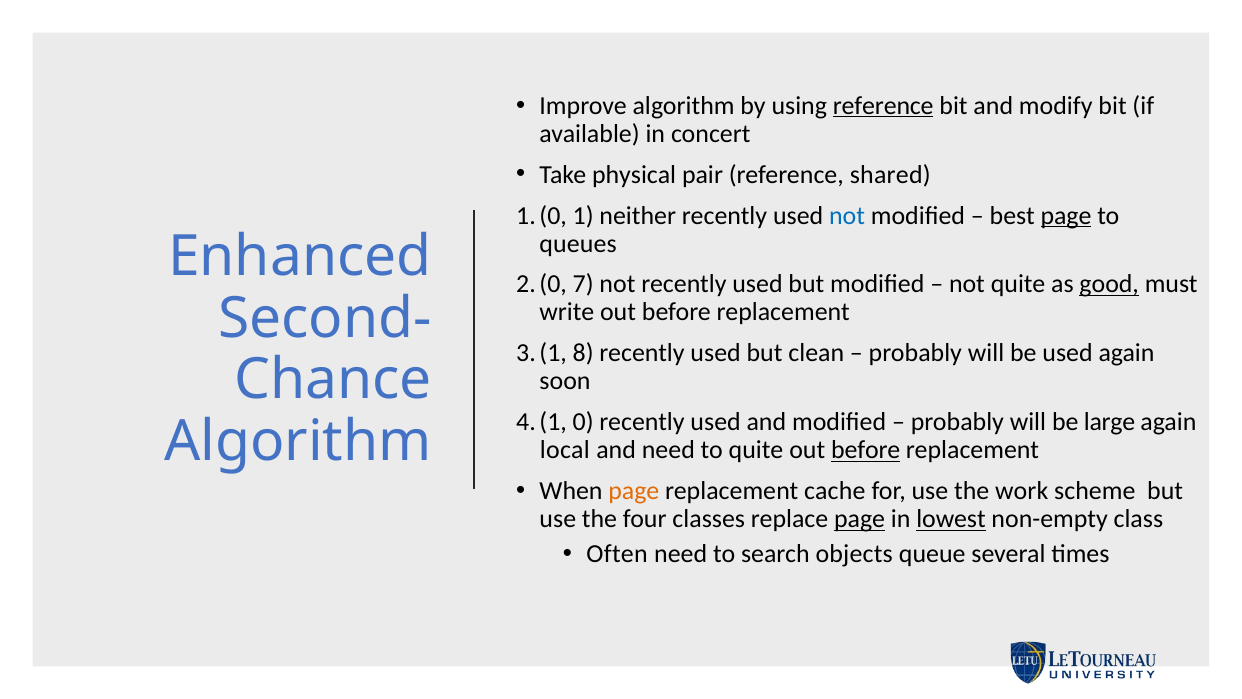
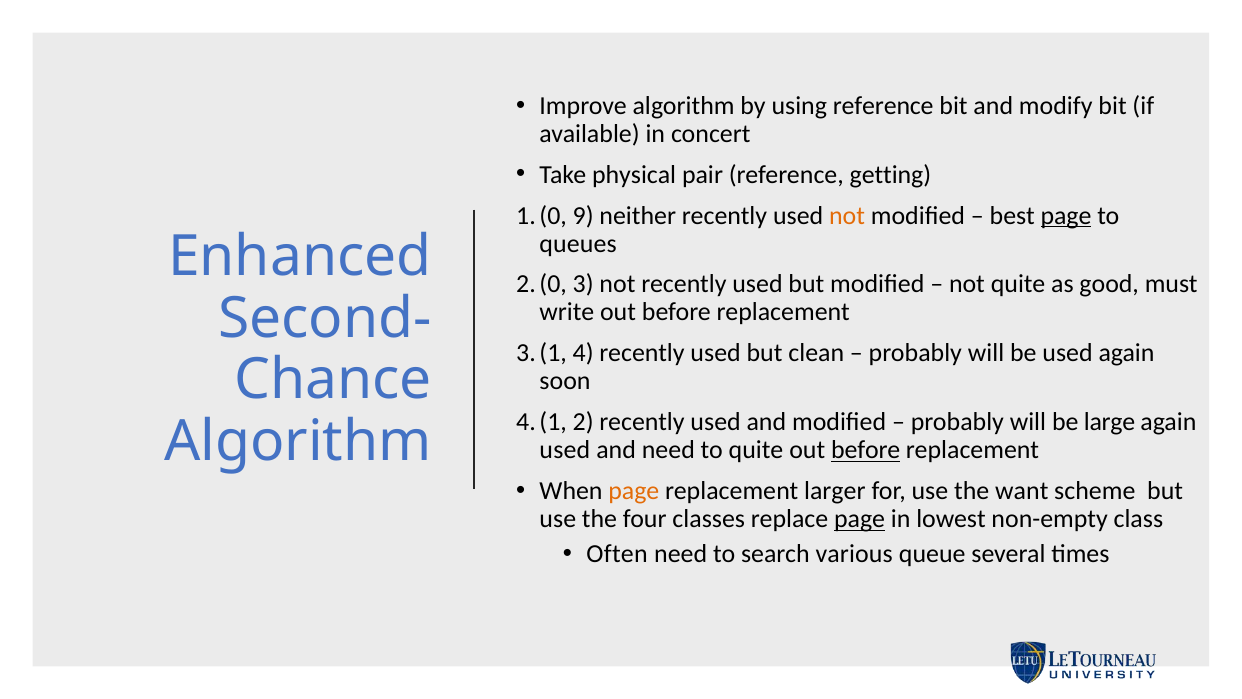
reference at (883, 106) underline: present -> none
shared: shared -> getting
1: 1 -> 9
not at (847, 215) colour: blue -> orange
7: 7 -> 3
good underline: present -> none
8: 8 -> 4
0: 0 -> 2
local at (565, 450): local -> used
cache: cache -> larger
work: work -> want
lowest underline: present -> none
objects: objects -> various
